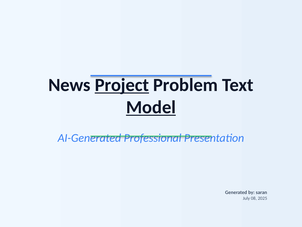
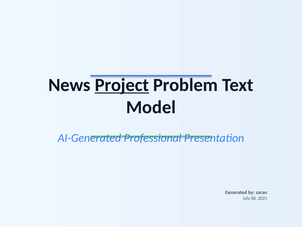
Model underline: present -> none
